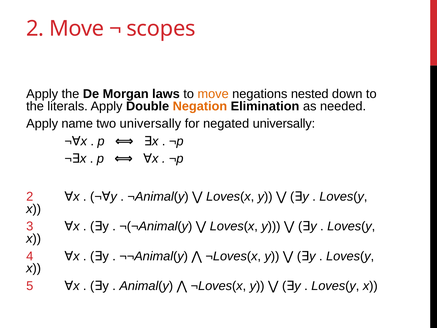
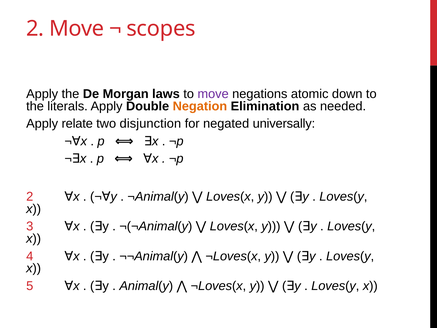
move at (213, 94) colour: orange -> purple
nested: nested -> atomic
name: name -> relate
two universally: universally -> disjunction
